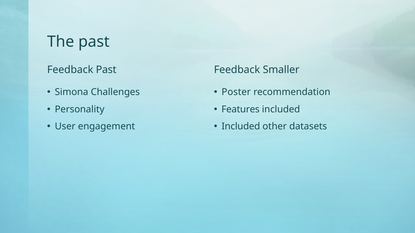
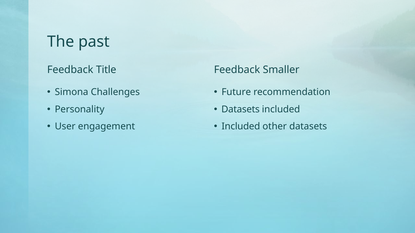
Feedback Past: Past -> Title
Poster: Poster -> Future
Features at (241, 109): Features -> Datasets
